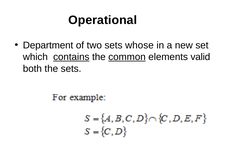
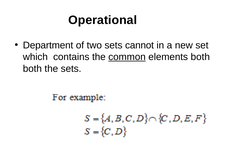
whose: whose -> cannot
contains underline: present -> none
elements valid: valid -> both
